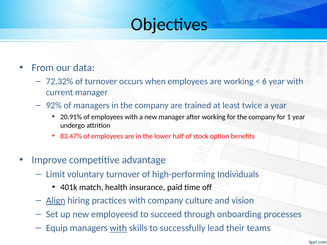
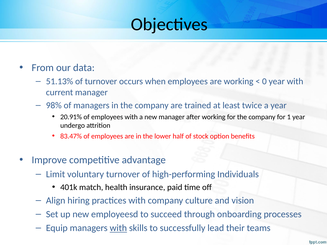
72.32%: 72.32% -> 51.13%
6: 6 -> 0
92%: 92% -> 98%
Align underline: present -> none
